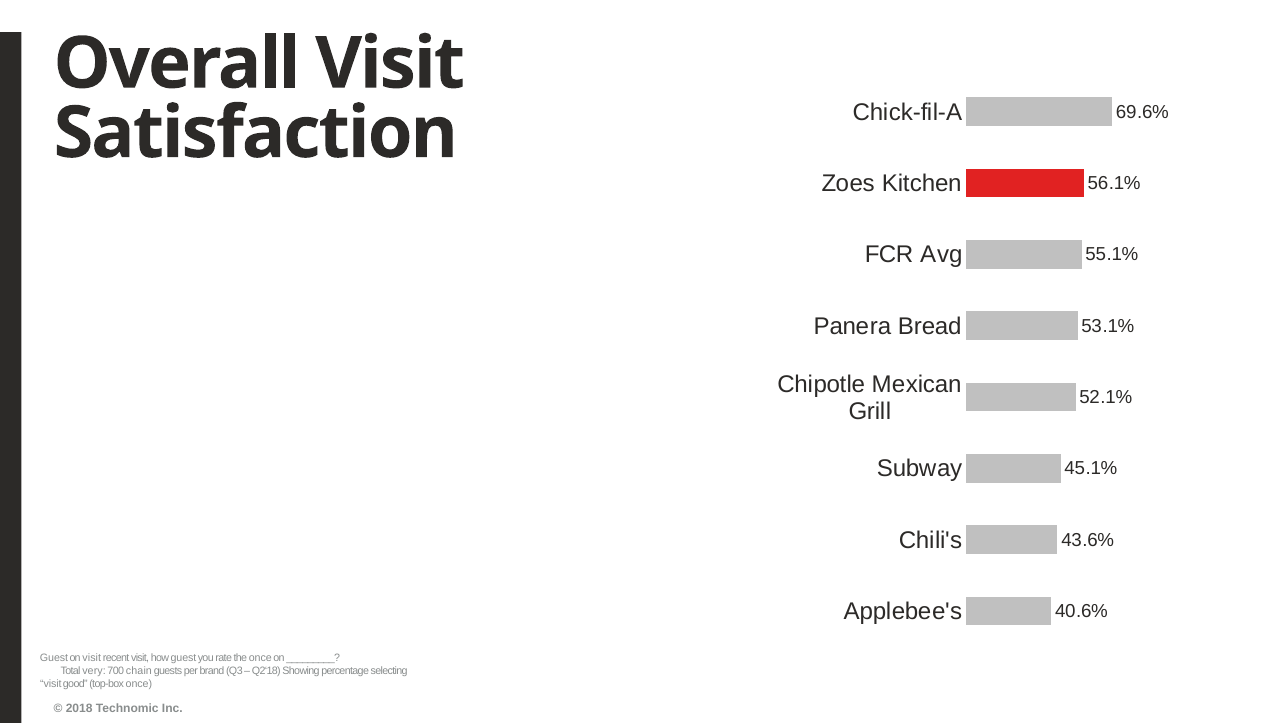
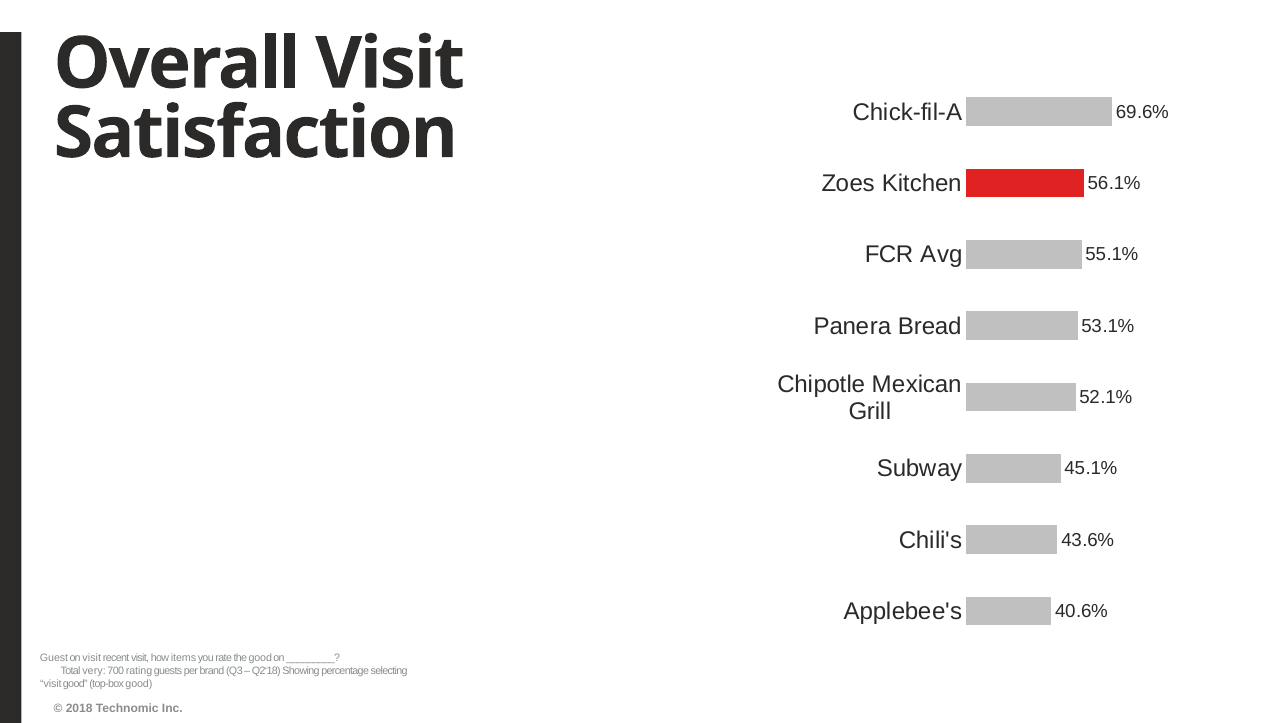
how guest: guest -> items
the once: once -> good
chain: chain -> rating
top-box once: once -> good
